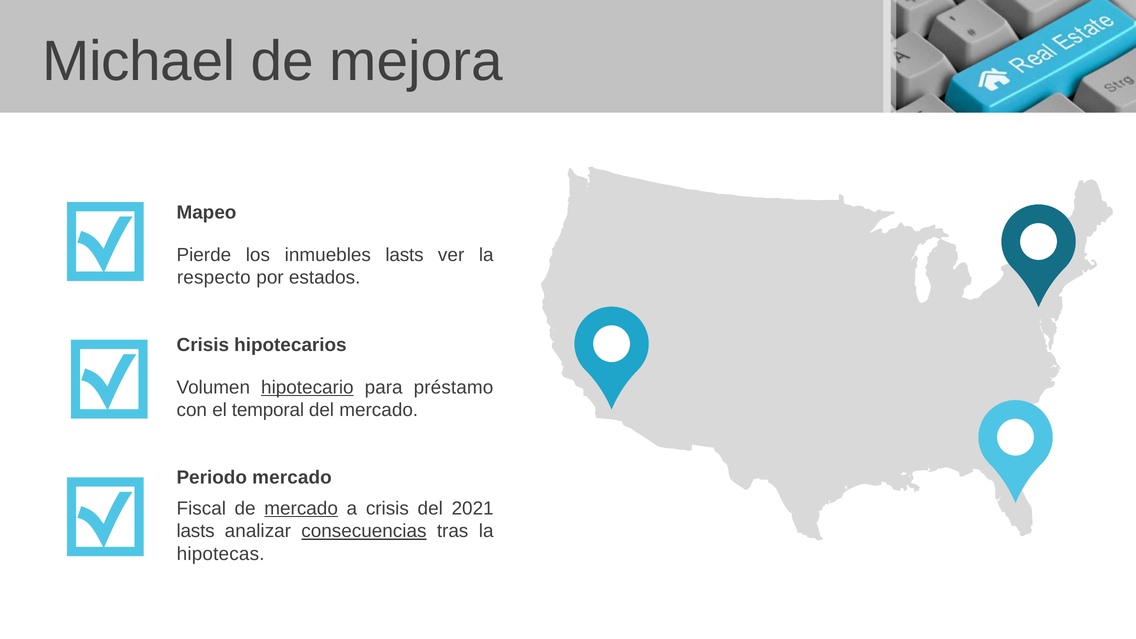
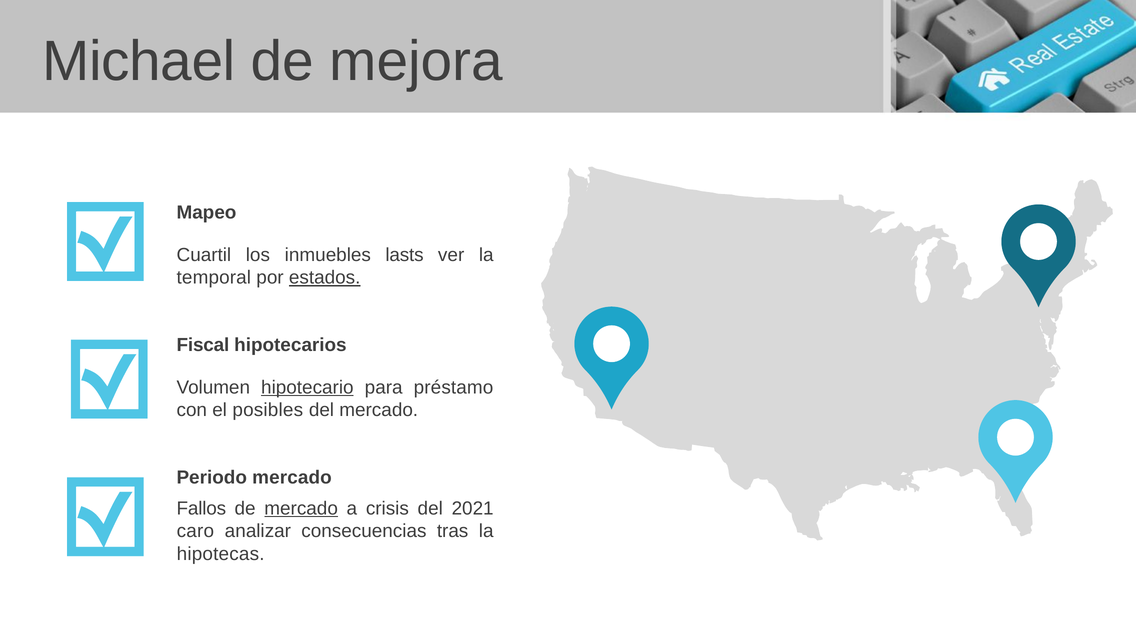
Pierde: Pierde -> Cuartil
respecto: respecto -> temporal
estados underline: none -> present
Crisis at (203, 345): Crisis -> Fiscal
temporal: temporal -> posibles
Fiscal: Fiscal -> Fallos
lasts at (196, 531): lasts -> caro
consecuencias underline: present -> none
